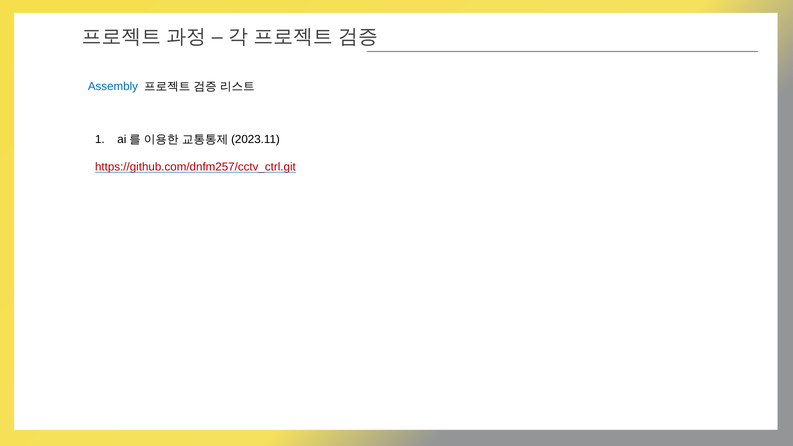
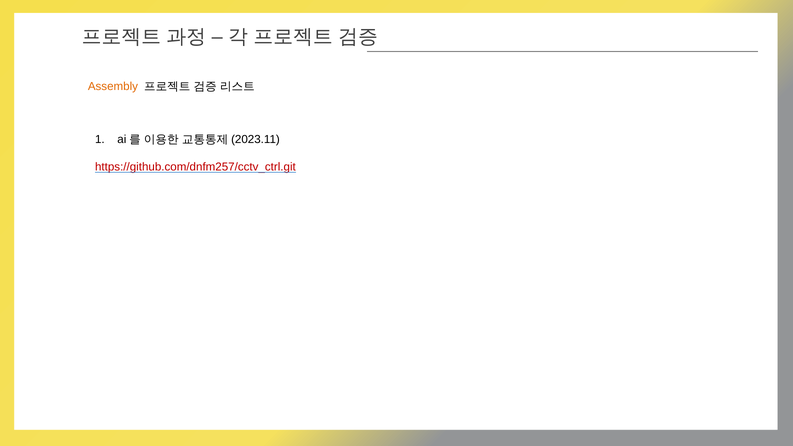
Assembly colour: blue -> orange
